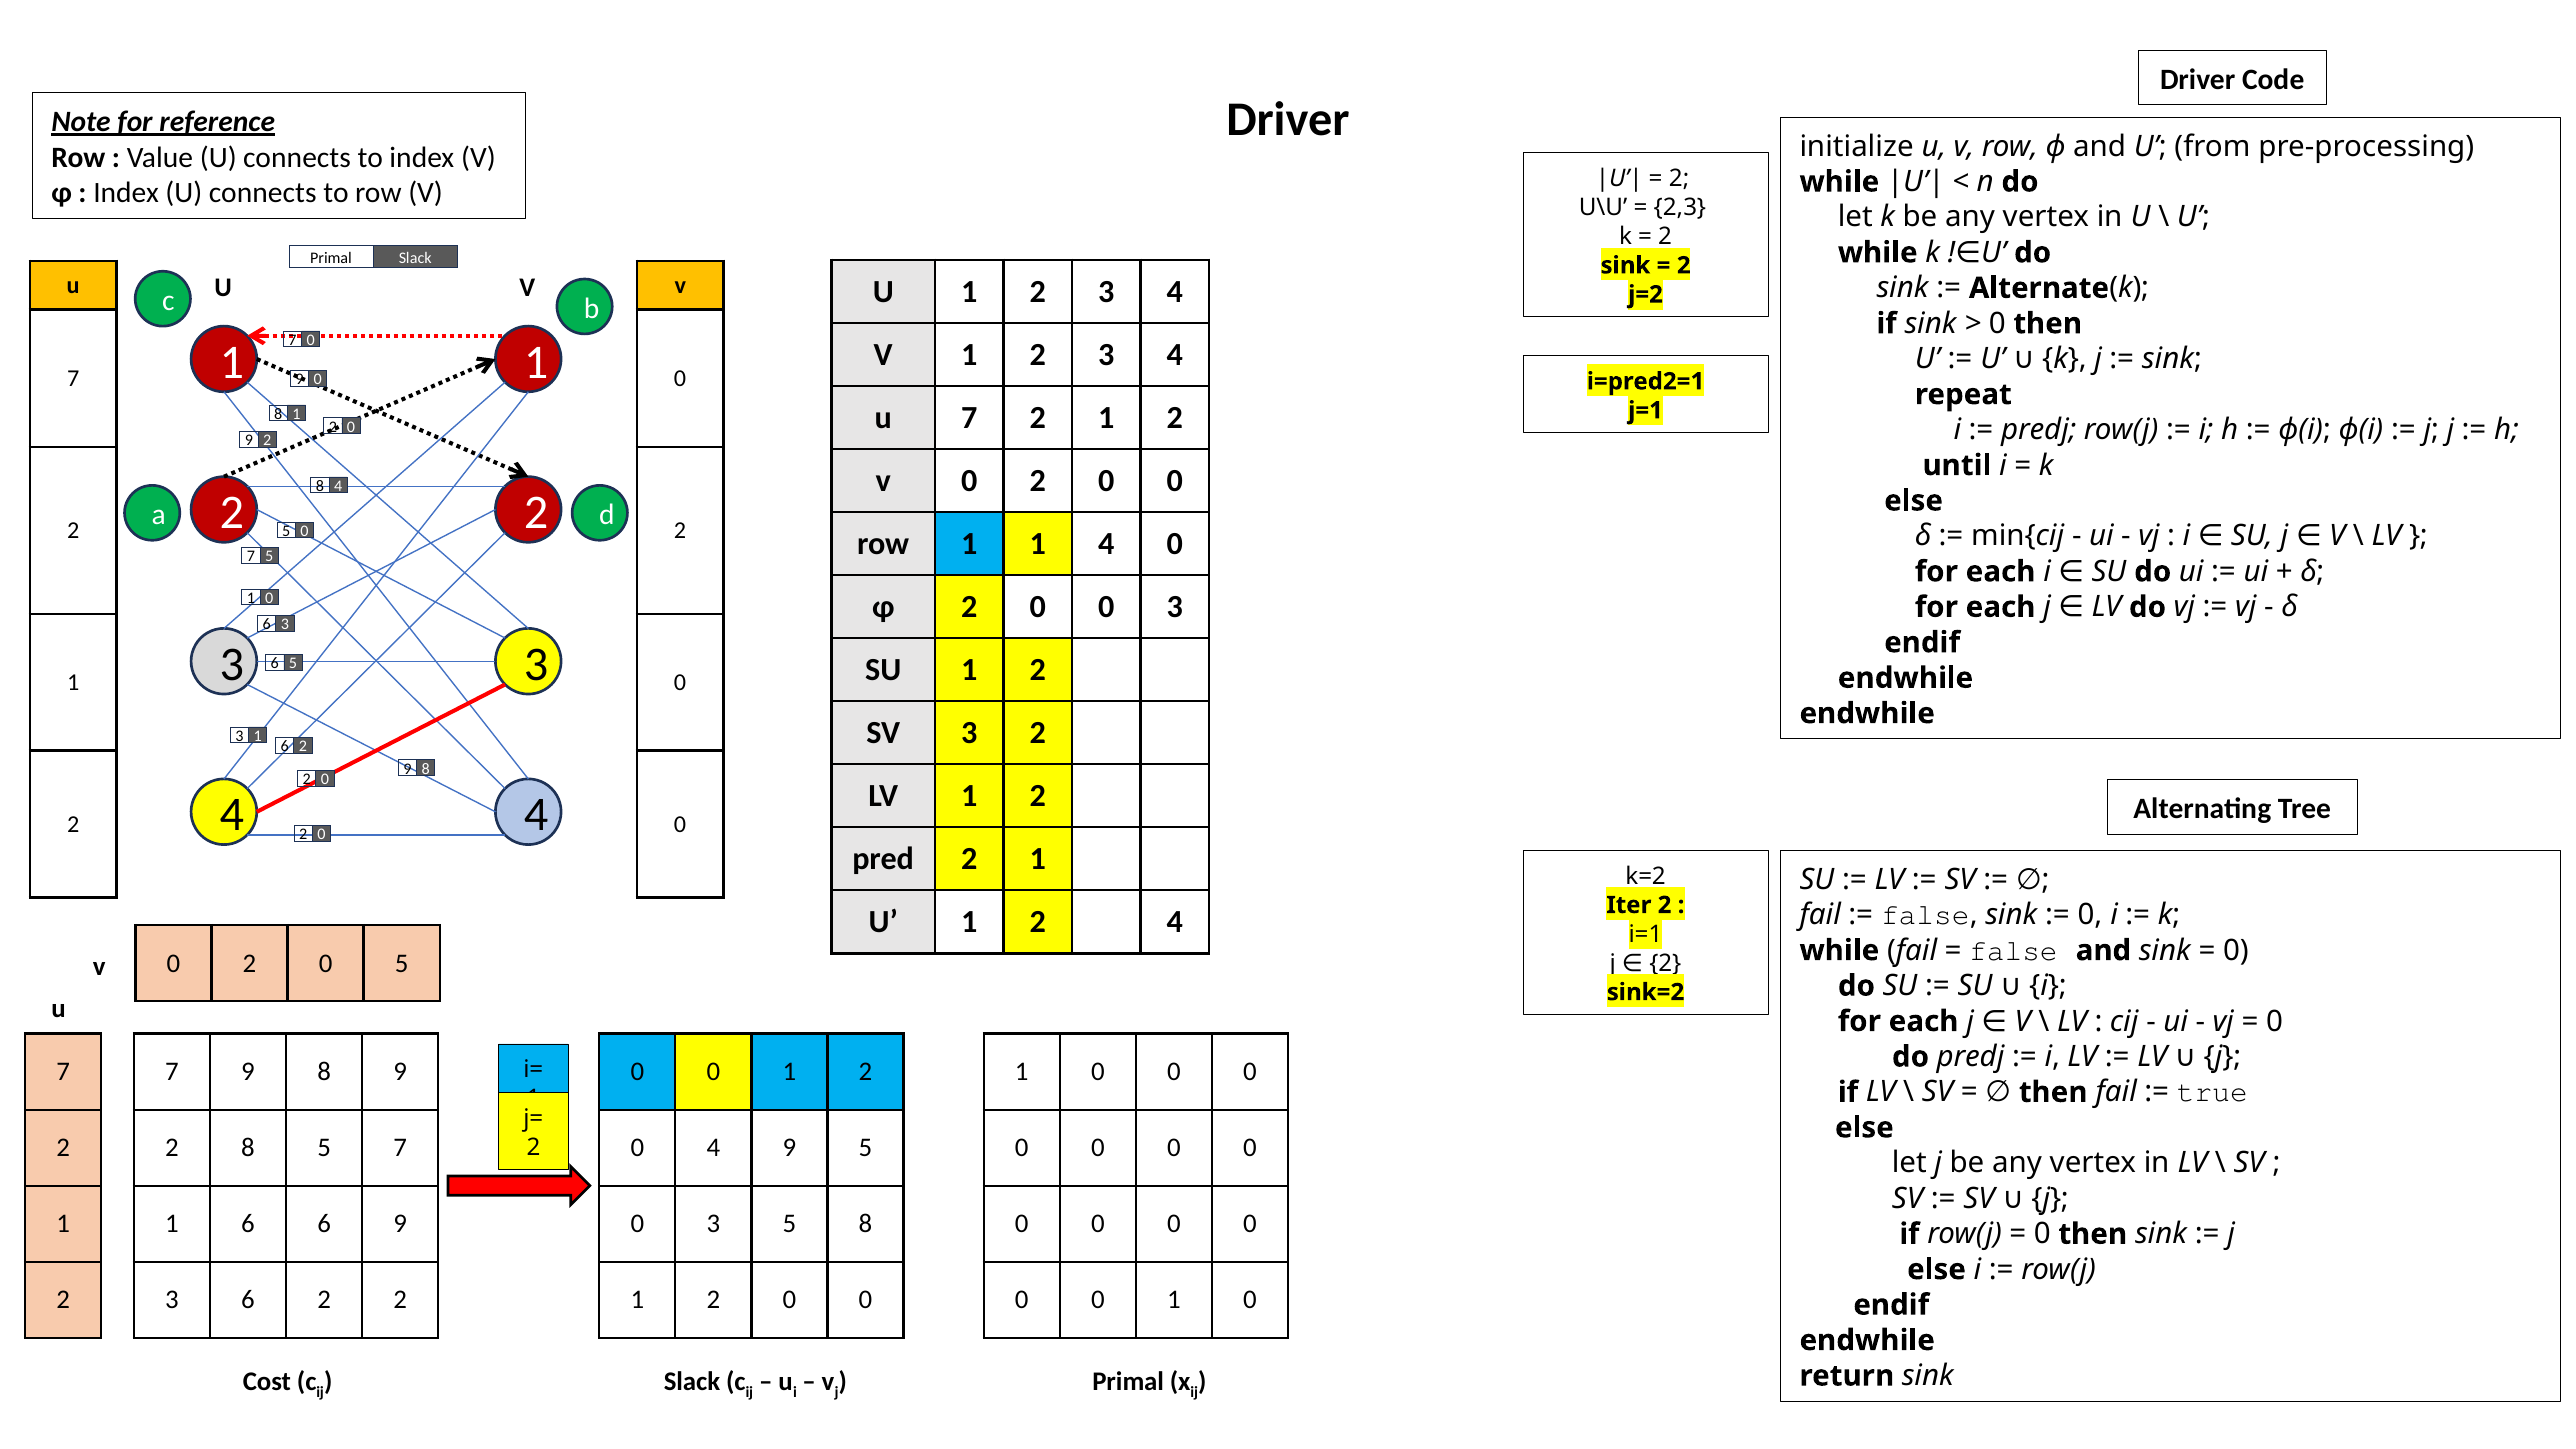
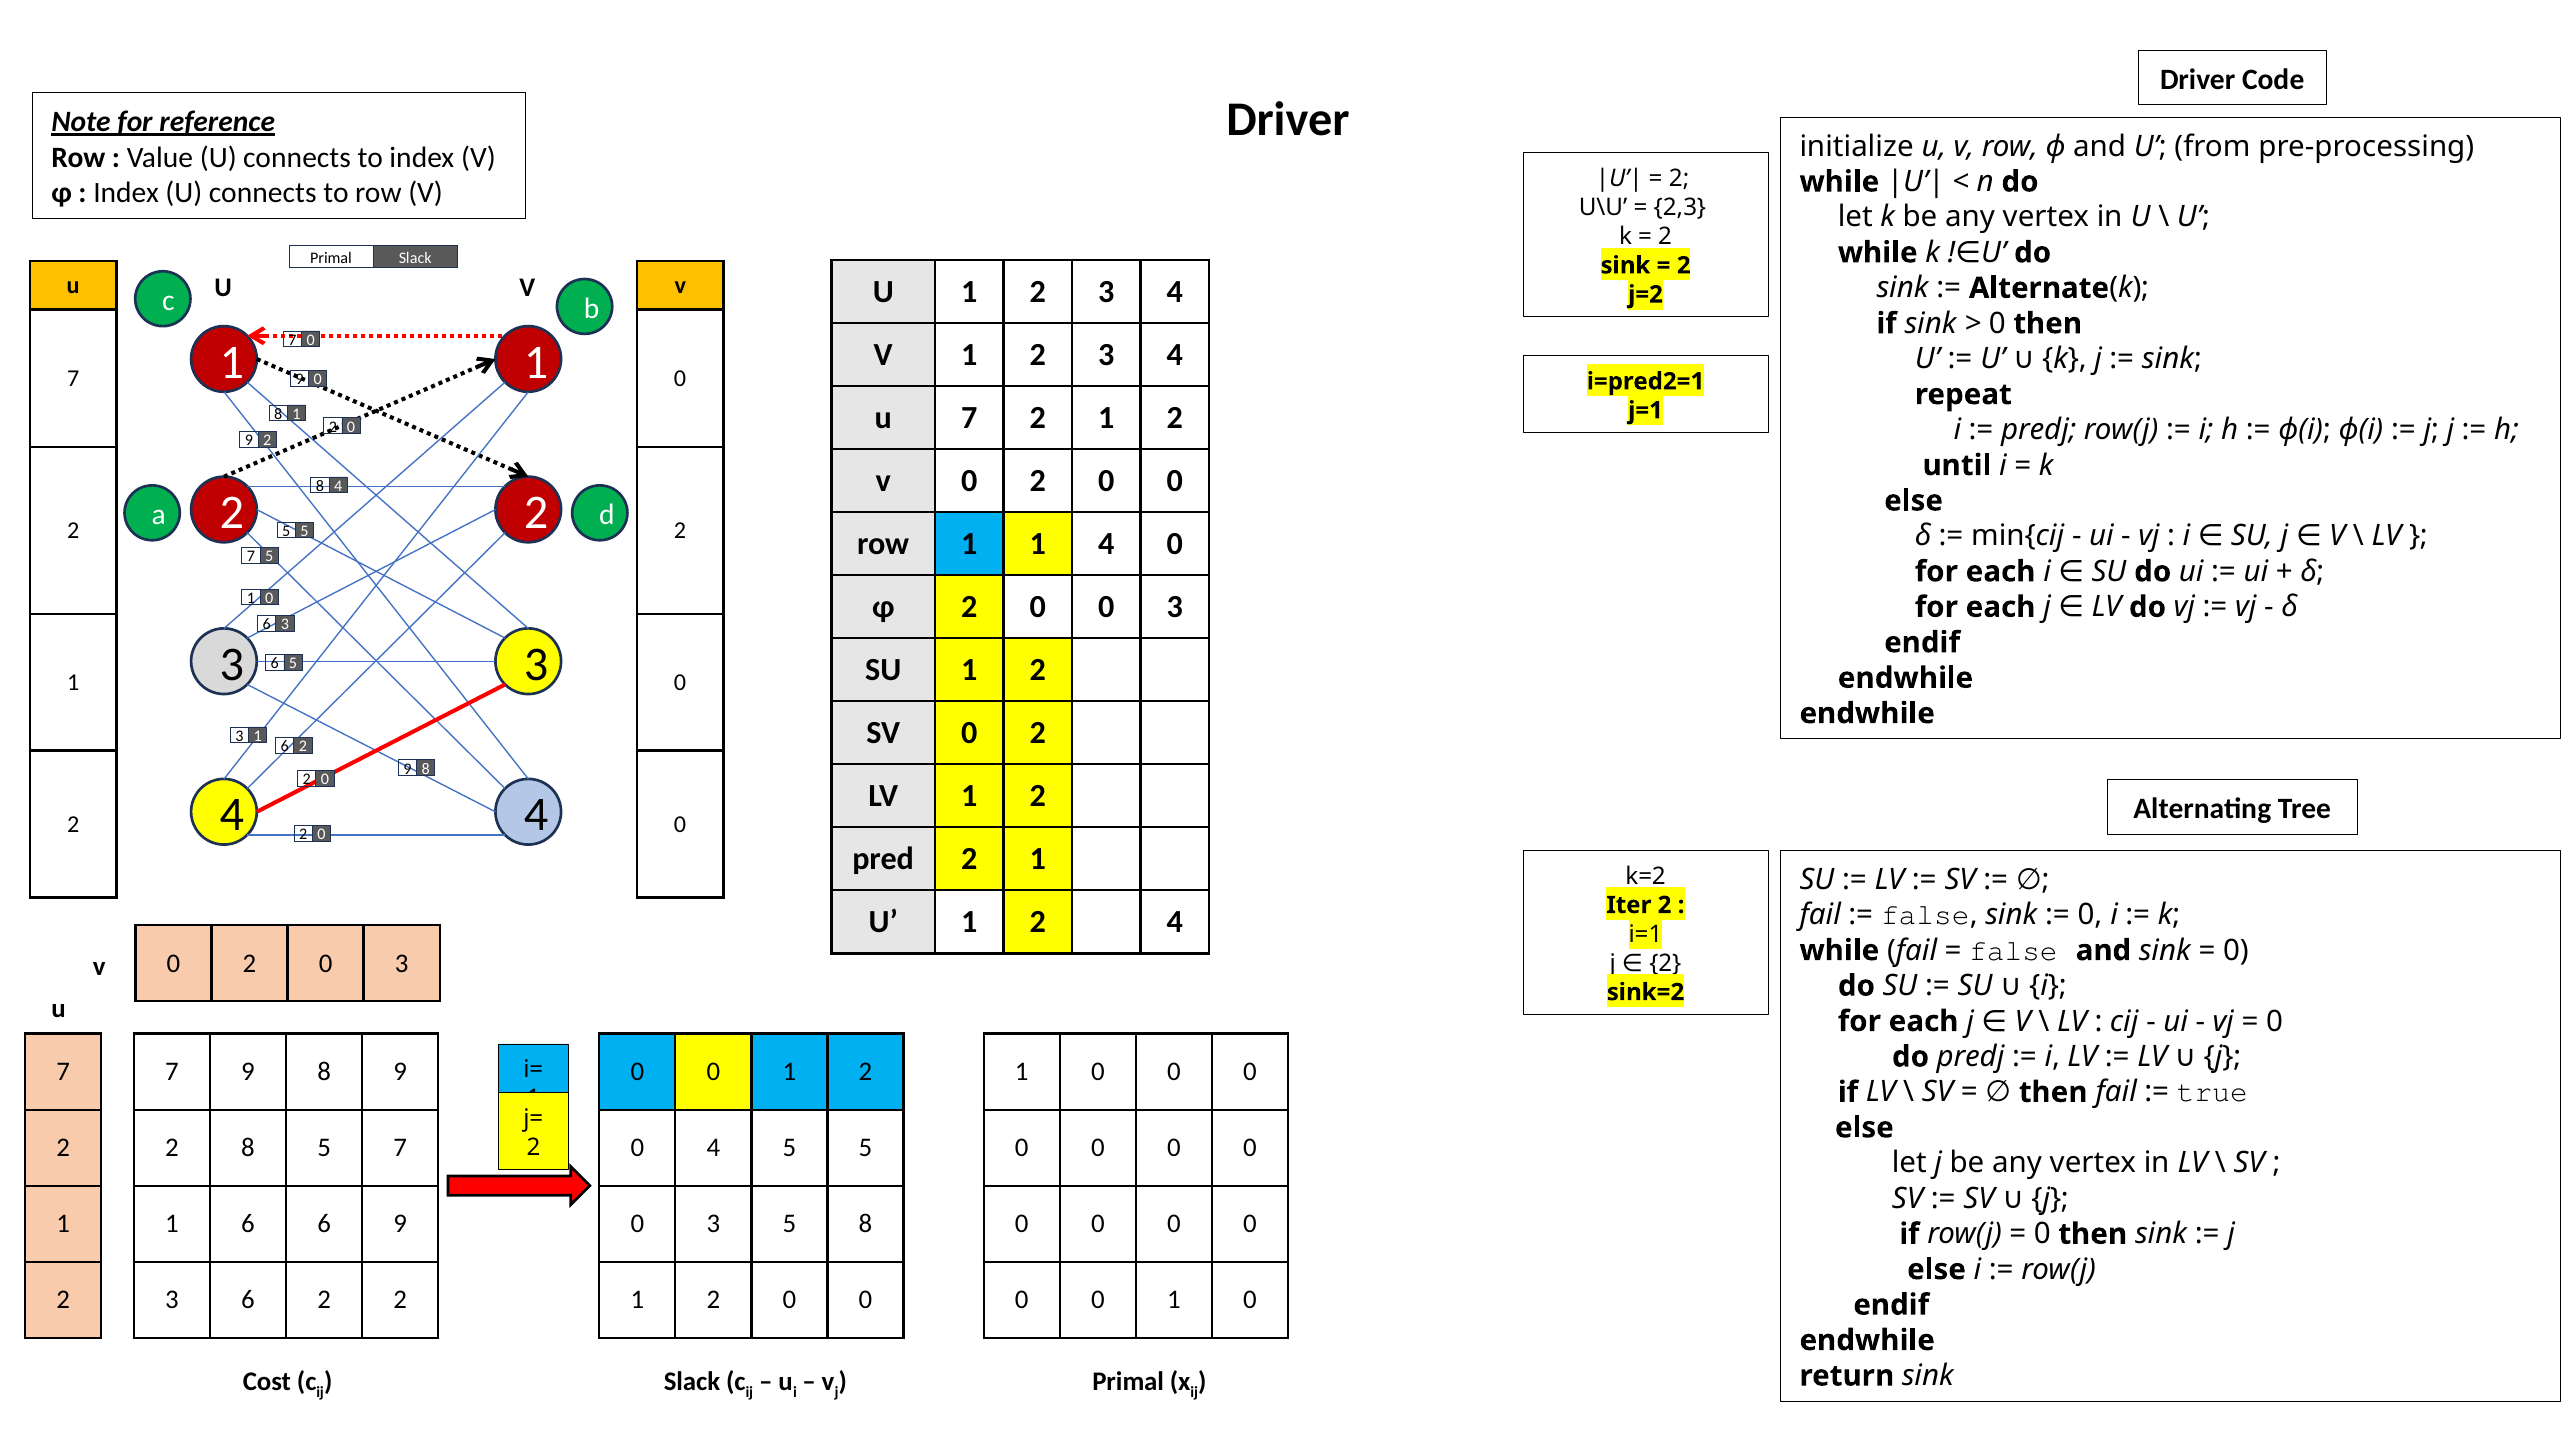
0 at (305, 531): 0 -> 5
SV 3: 3 -> 0
2 0 5: 5 -> 3
0 4 9: 9 -> 5
